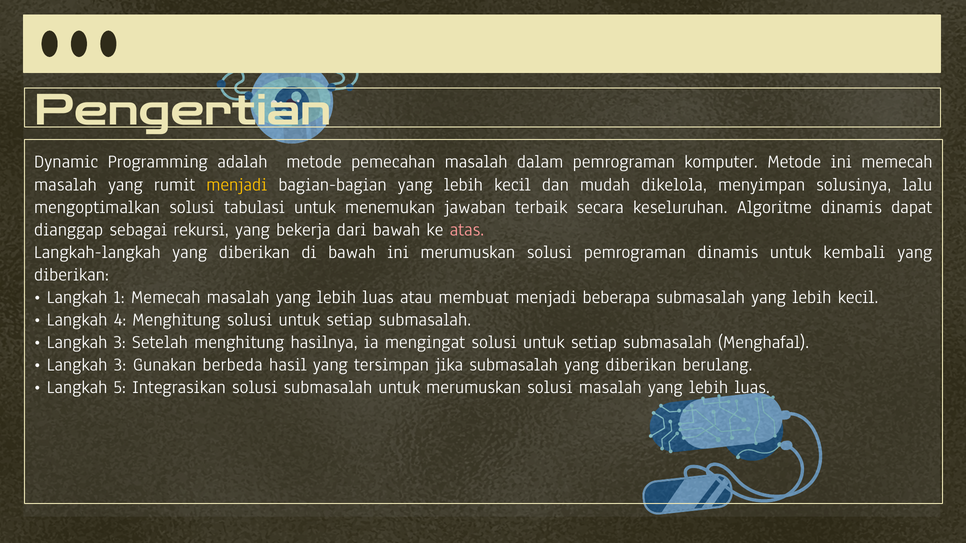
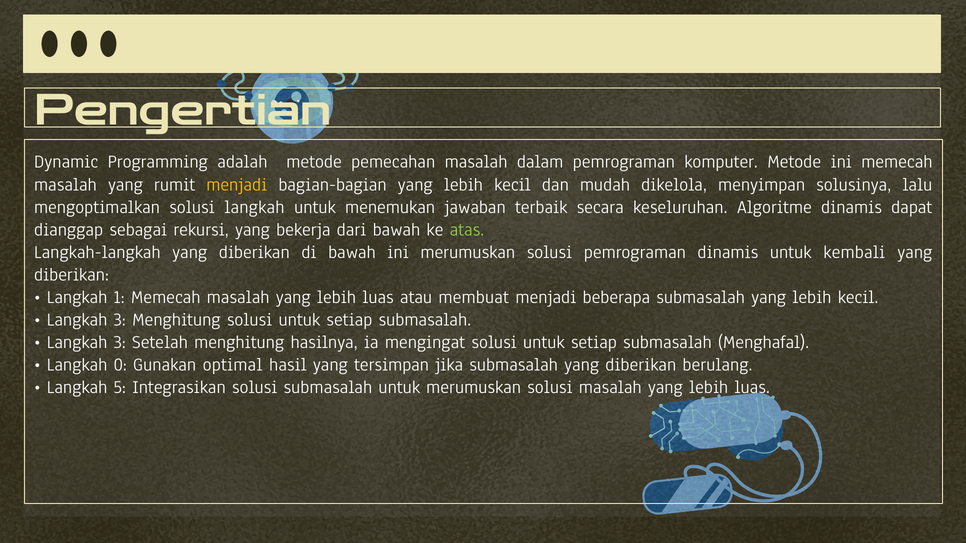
solusi tabulasi: tabulasi -> langkah
atas colour: pink -> light green
4 at (120, 320): 4 -> 3
3 at (120, 365): 3 -> 0
berbeda: berbeda -> optimal
